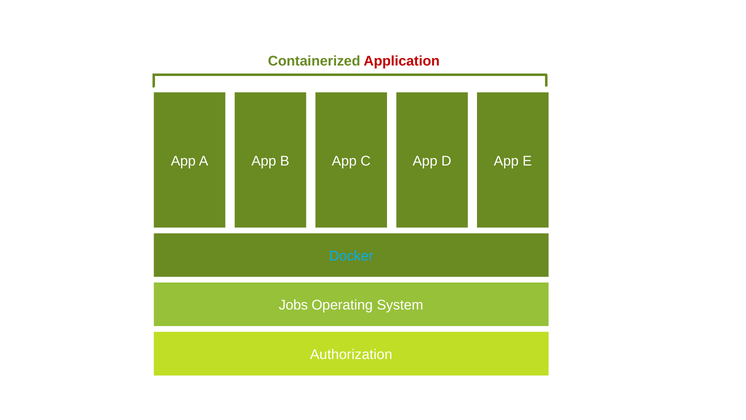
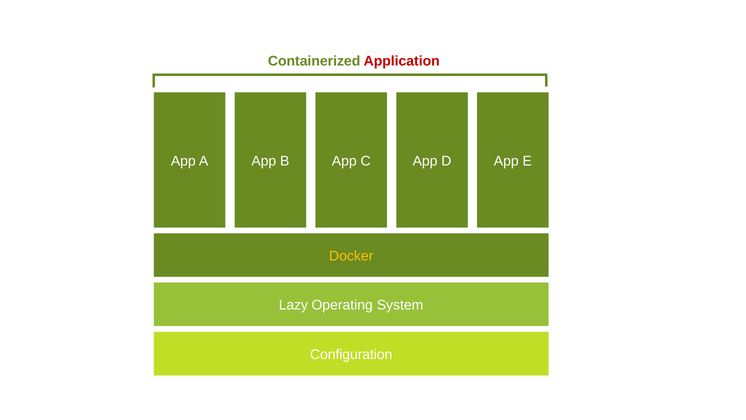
Docker colour: light blue -> yellow
Jobs: Jobs -> Lazy
Authorization: Authorization -> Configuration
